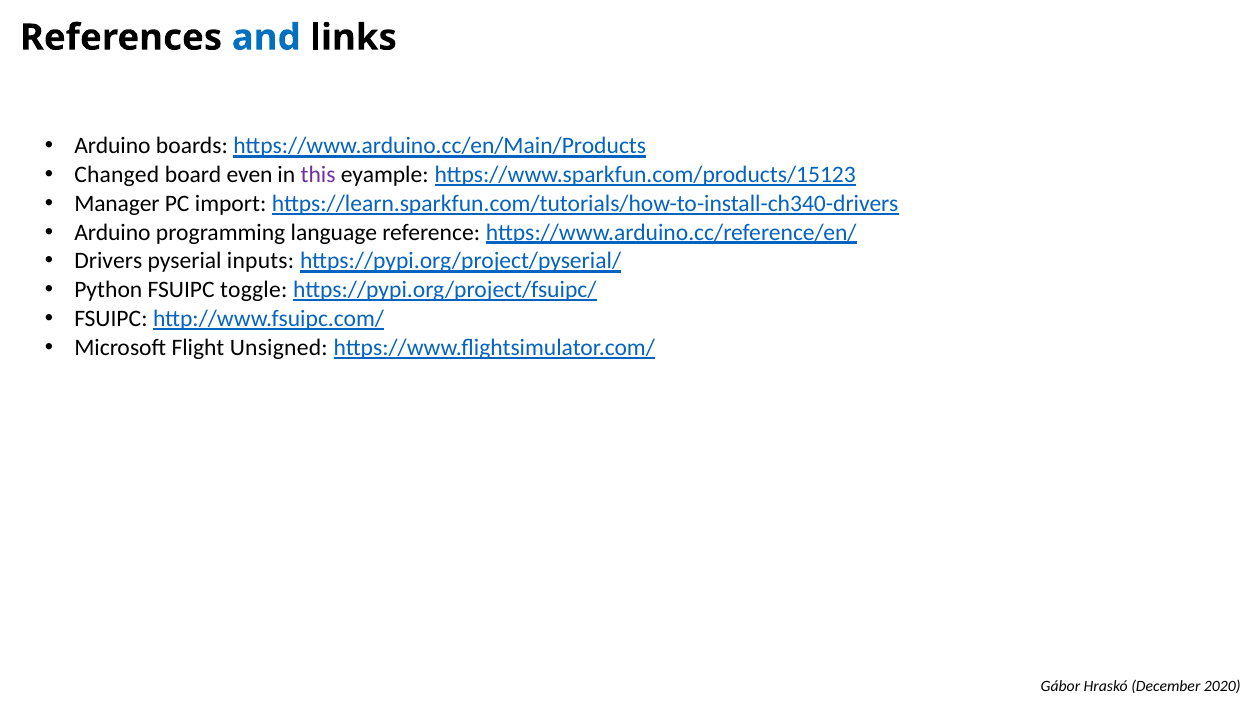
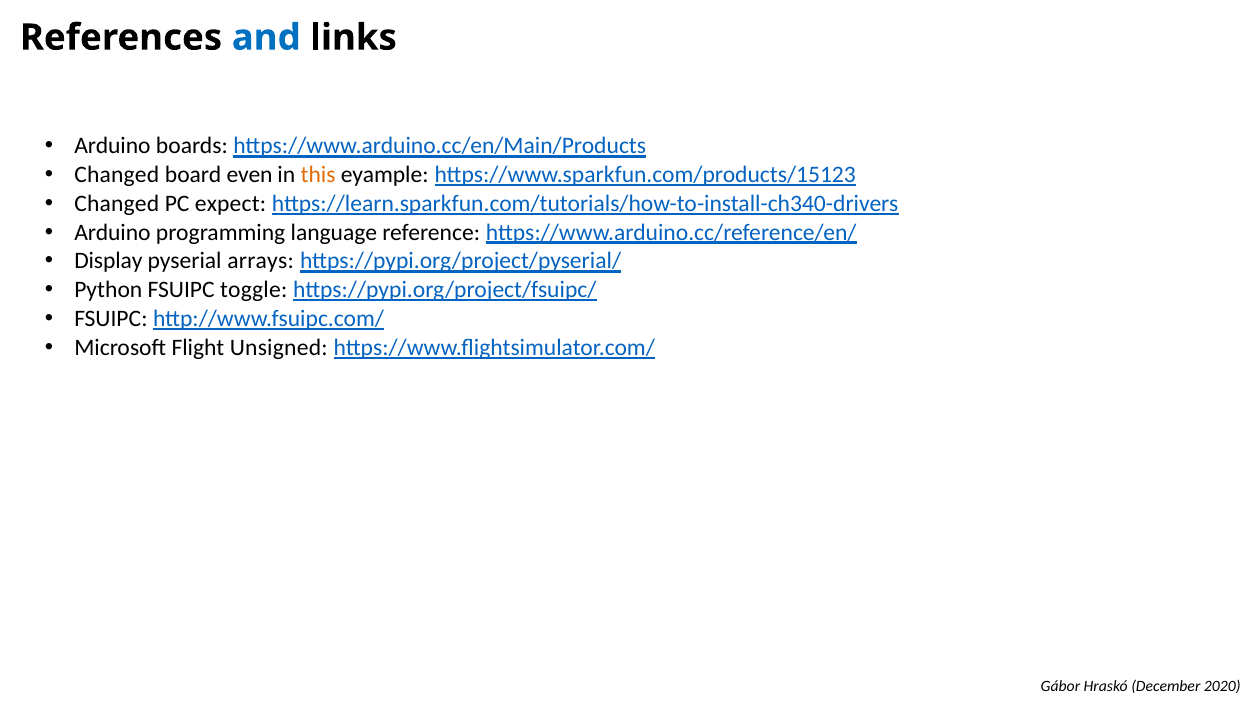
this colour: purple -> orange
Manager at (117, 204): Manager -> Changed
import: import -> expect
Drivers: Drivers -> Display
inputs: inputs -> arrays
